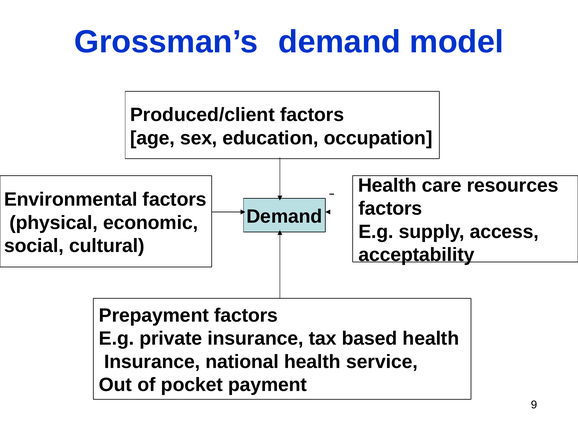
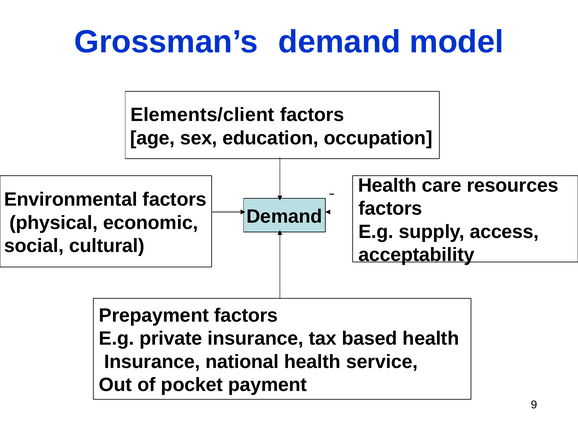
Produced/client: Produced/client -> Elements/client
